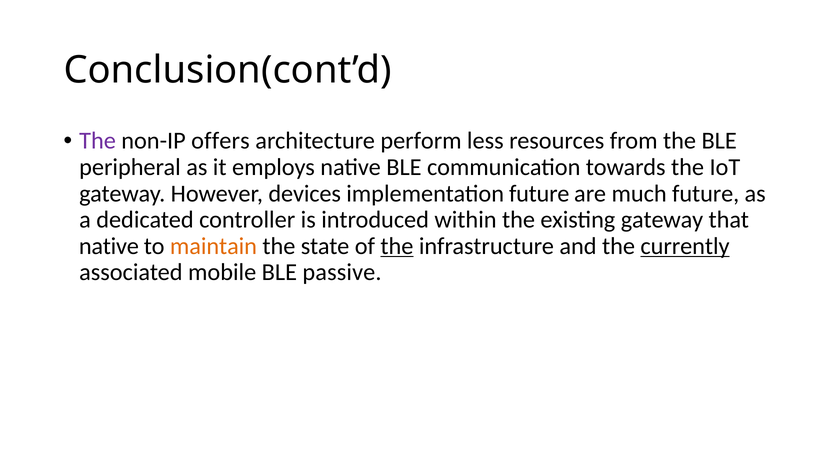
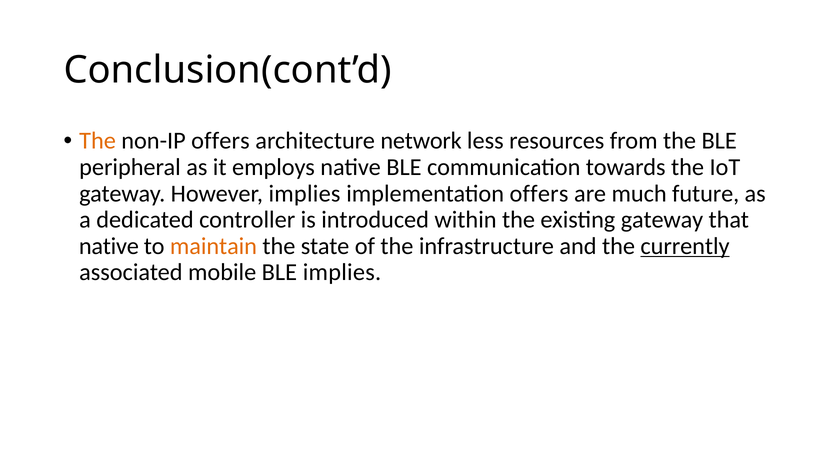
The at (98, 141) colour: purple -> orange
perform: perform -> network
However devices: devices -> implies
implementation future: future -> offers
the at (397, 246) underline: present -> none
BLE passive: passive -> implies
